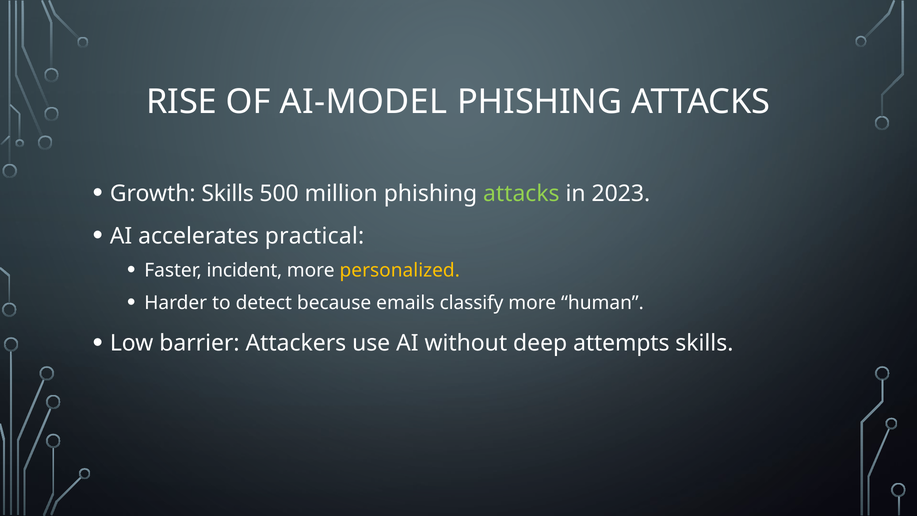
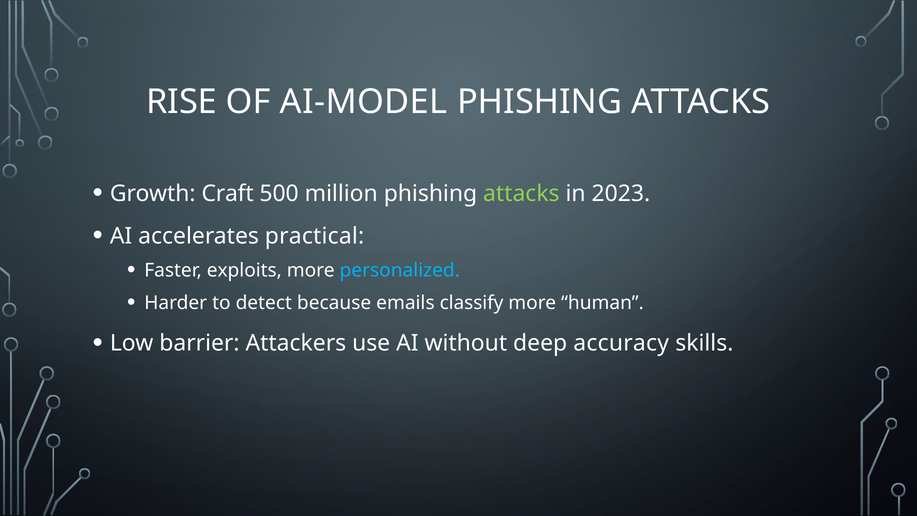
Growth Skills: Skills -> Craft
incident: incident -> exploits
personalized colour: yellow -> light blue
attempts: attempts -> accuracy
